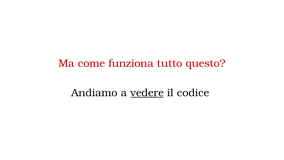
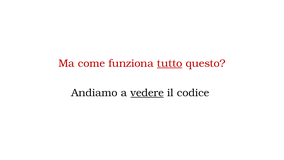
tutto underline: none -> present
